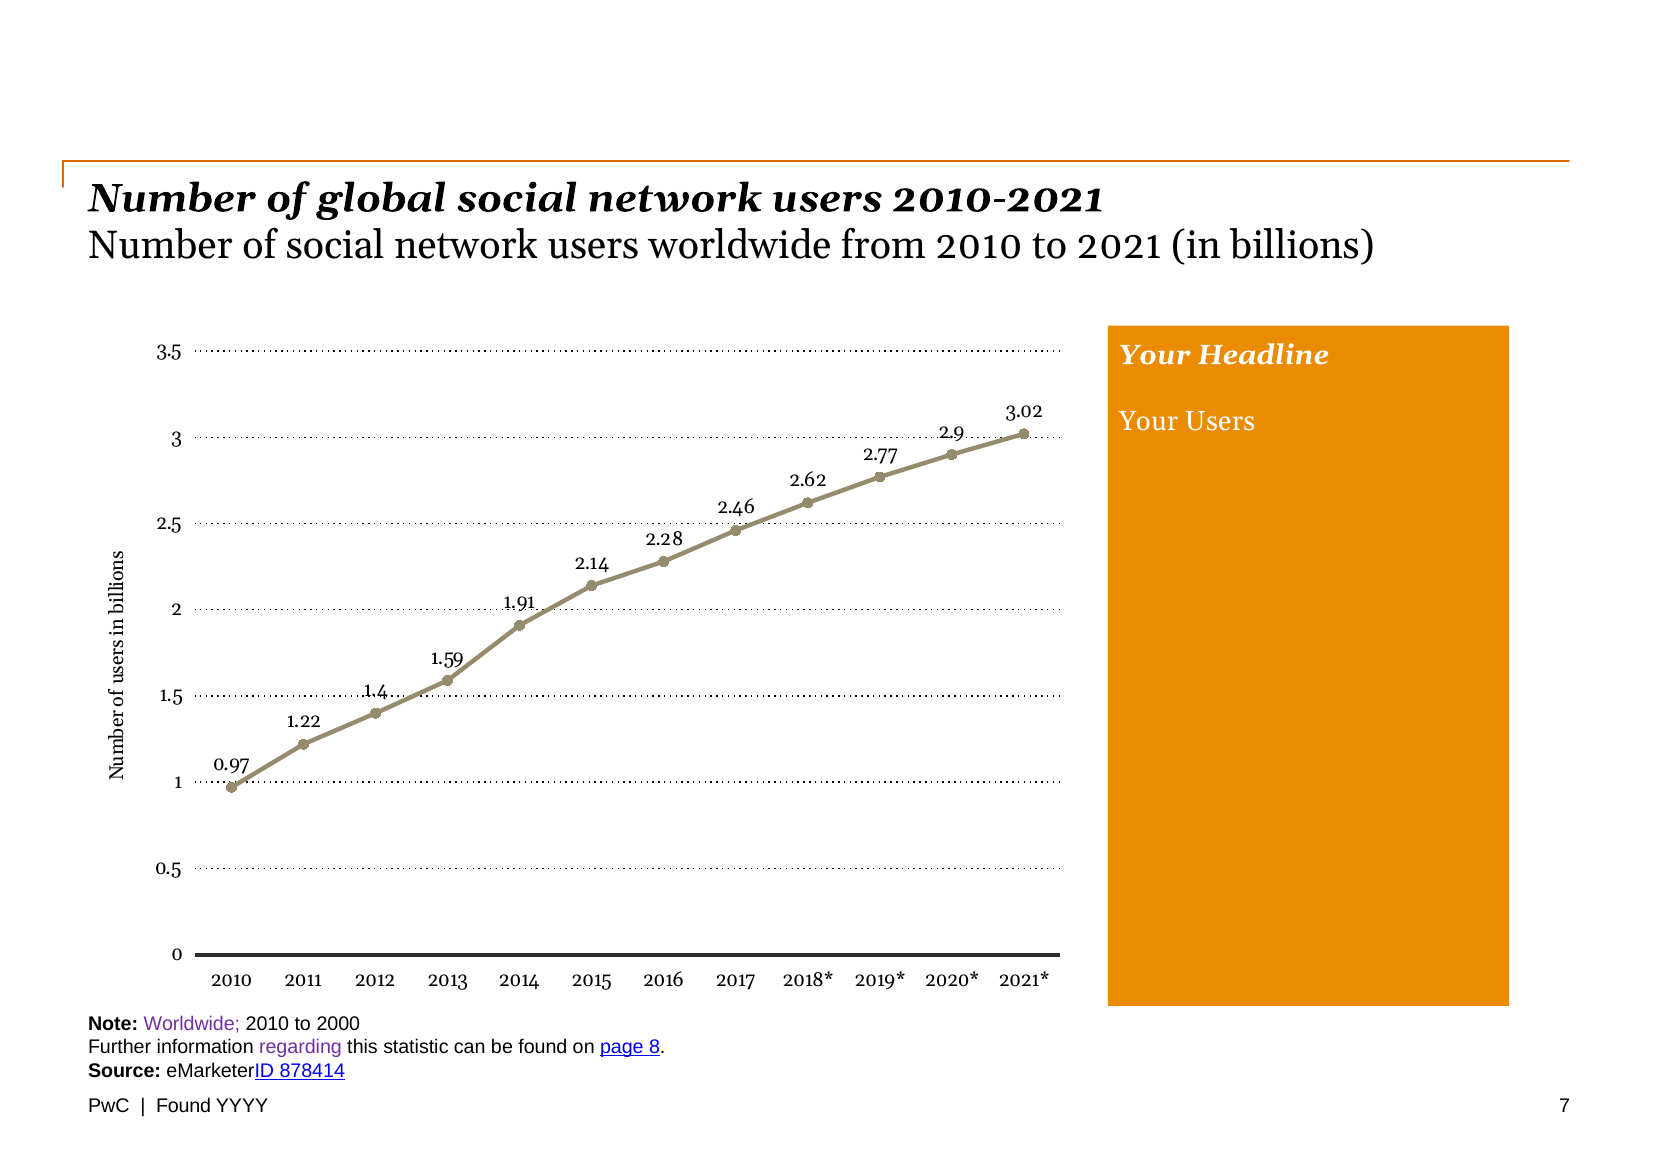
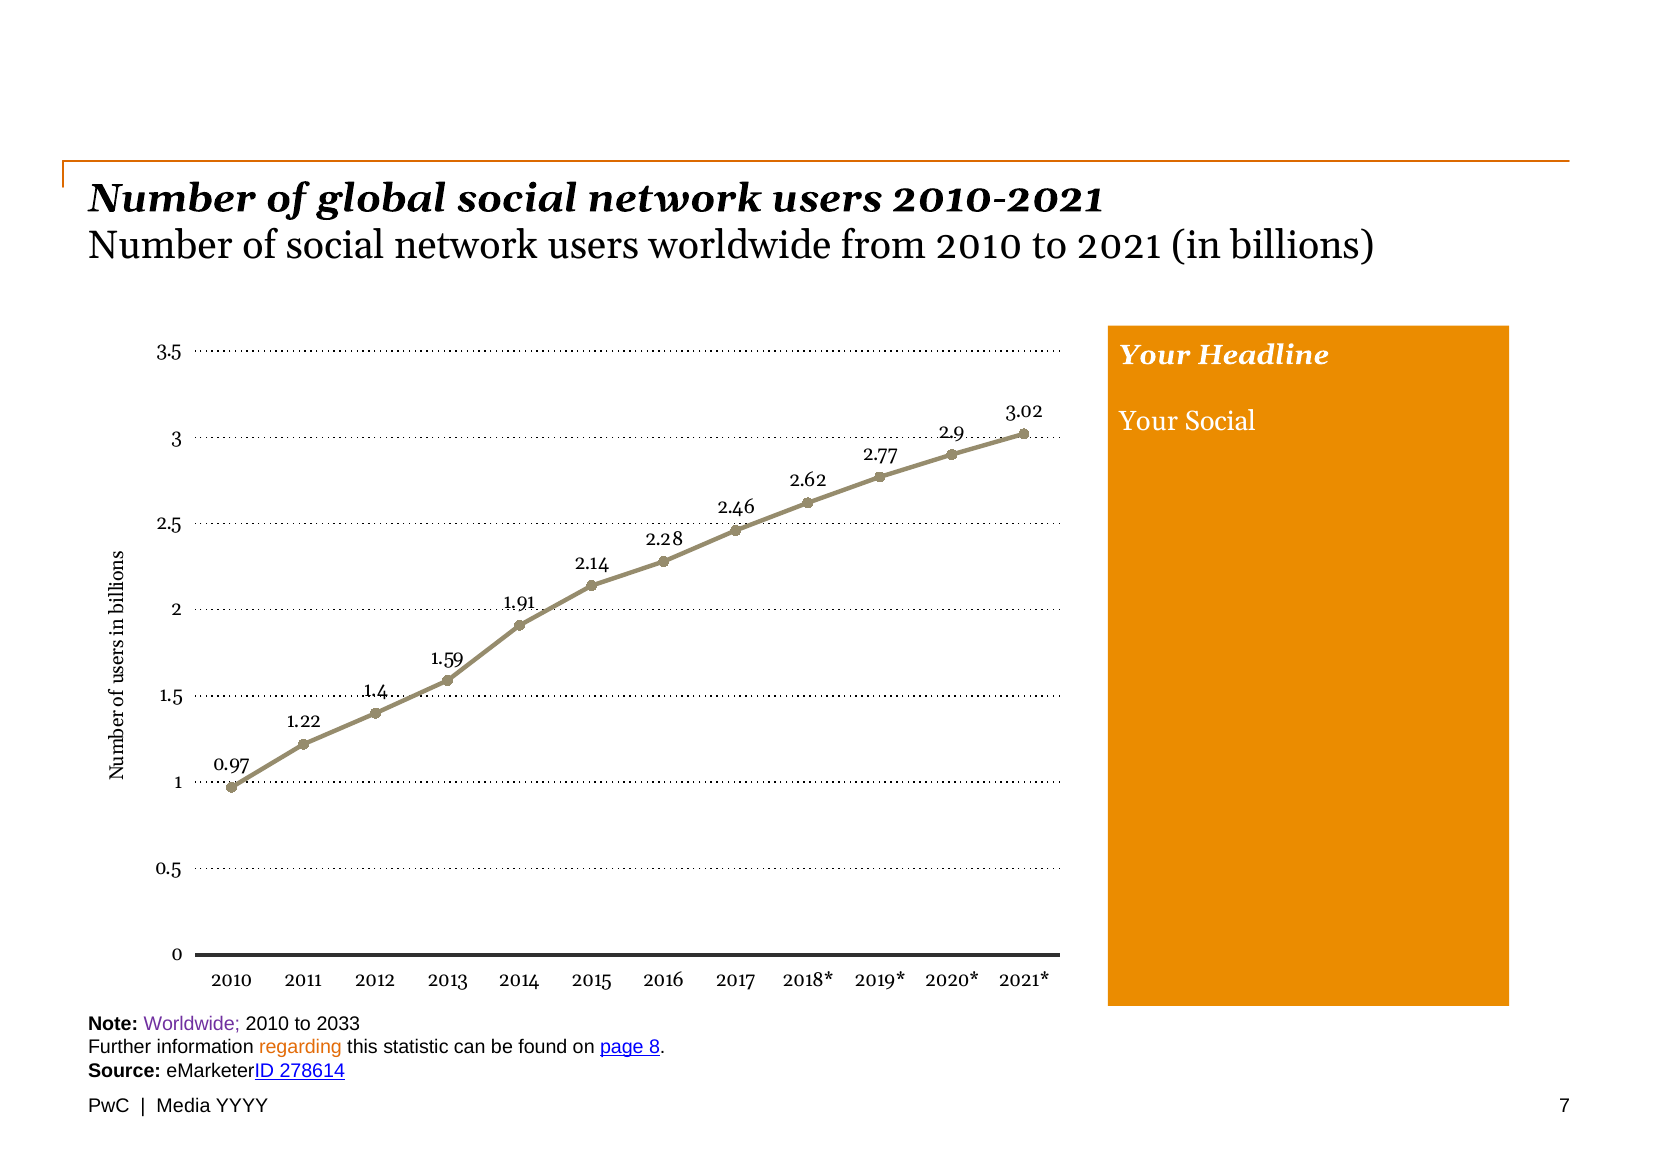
Your Users: Users -> Social
2000: 2000 -> 2033
regarding colour: purple -> orange
878414: 878414 -> 278614
Found at (184, 1106): Found -> Media
